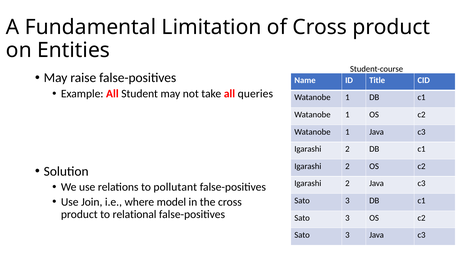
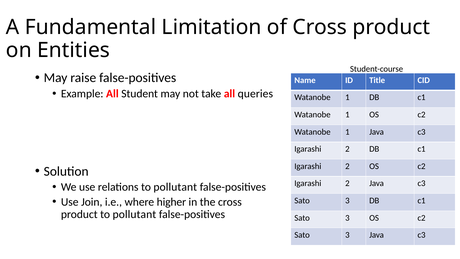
model: model -> higher
product to relational: relational -> pollutant
